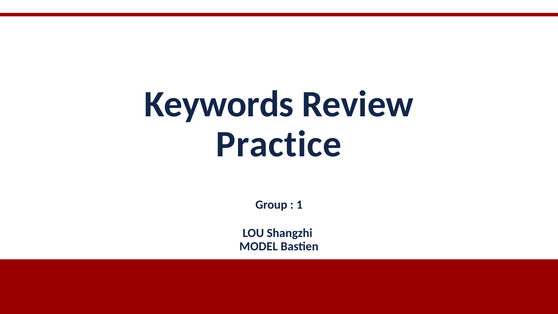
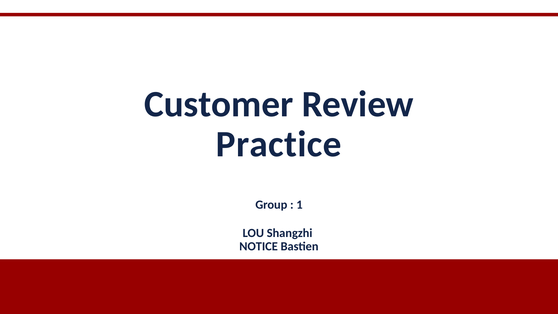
Keywords: Keywords -> Customer
MODEL: MODEL -> NOTICE
